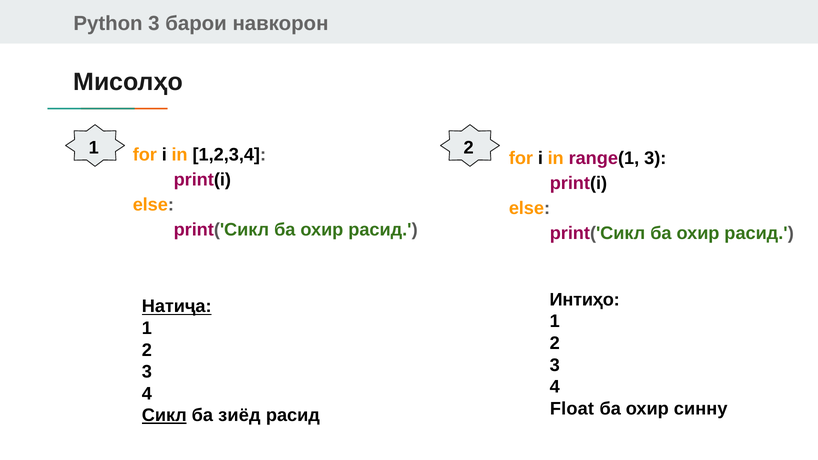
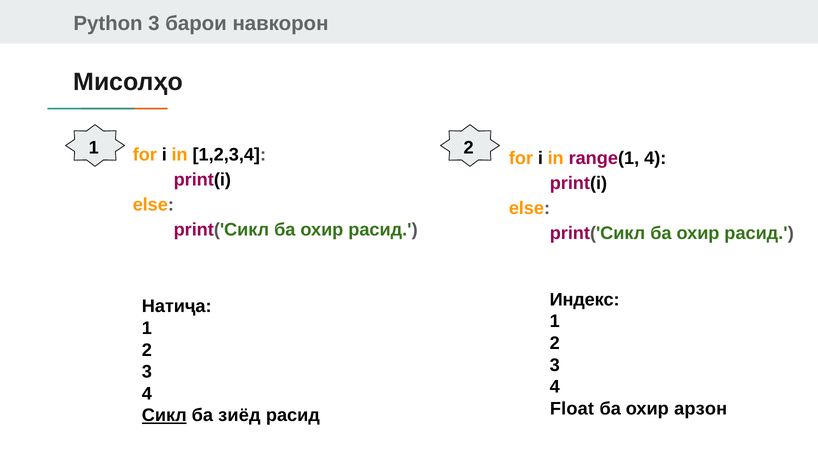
range(1 3: 3 -> 4
Интиҳо: Интиҳо -> Индекс
Натиҷа underline: present -> none
синну: синну -> арзон
